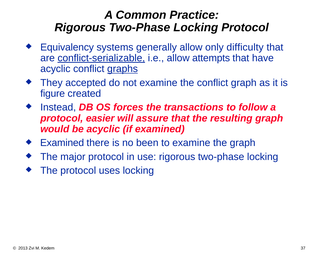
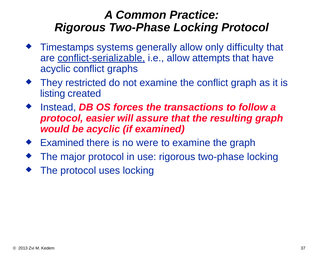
Equivalency: Equivalency -> Timestamps
graphs underline: present -> none
accepted: accepted -> restricted
figure: figure -> listing
been: been -> were
